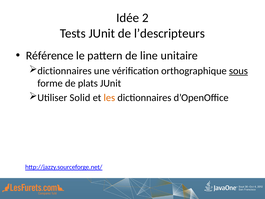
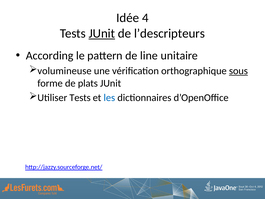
2: 2 -> 4
JUnit at (102, 33) underline: none -> present
Référence: Référence -> According
dictionnaires at (65, 71): dictionnaires -> volumineuse
Utiliser Solid: Solid -> Tests
les colour: orange -> blue
